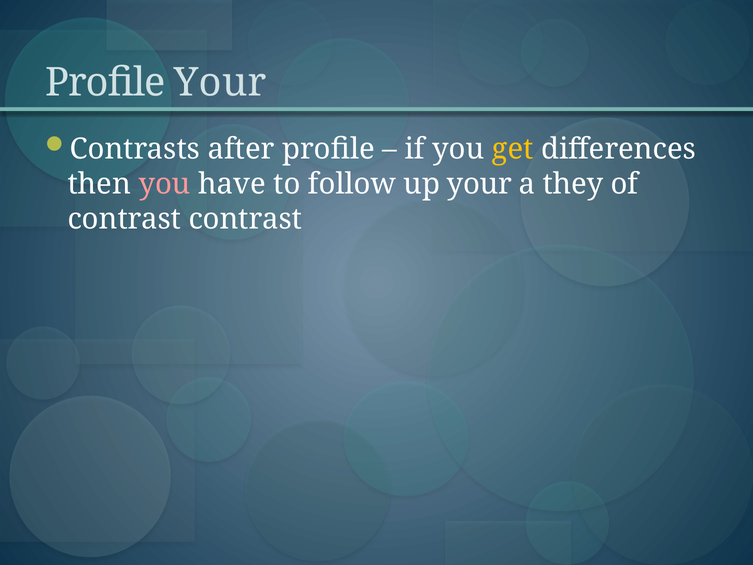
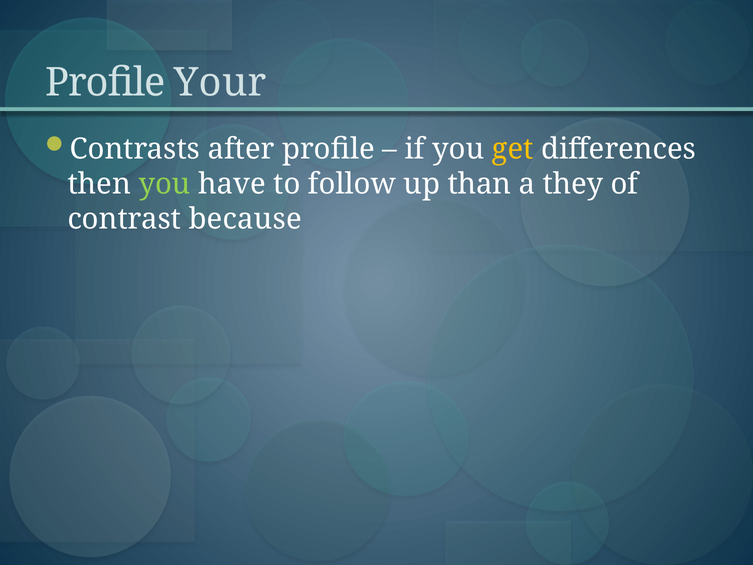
you at (165, 184) colour: pink -> light green
up your: your -> than
contrast contrast: contrast -> because
